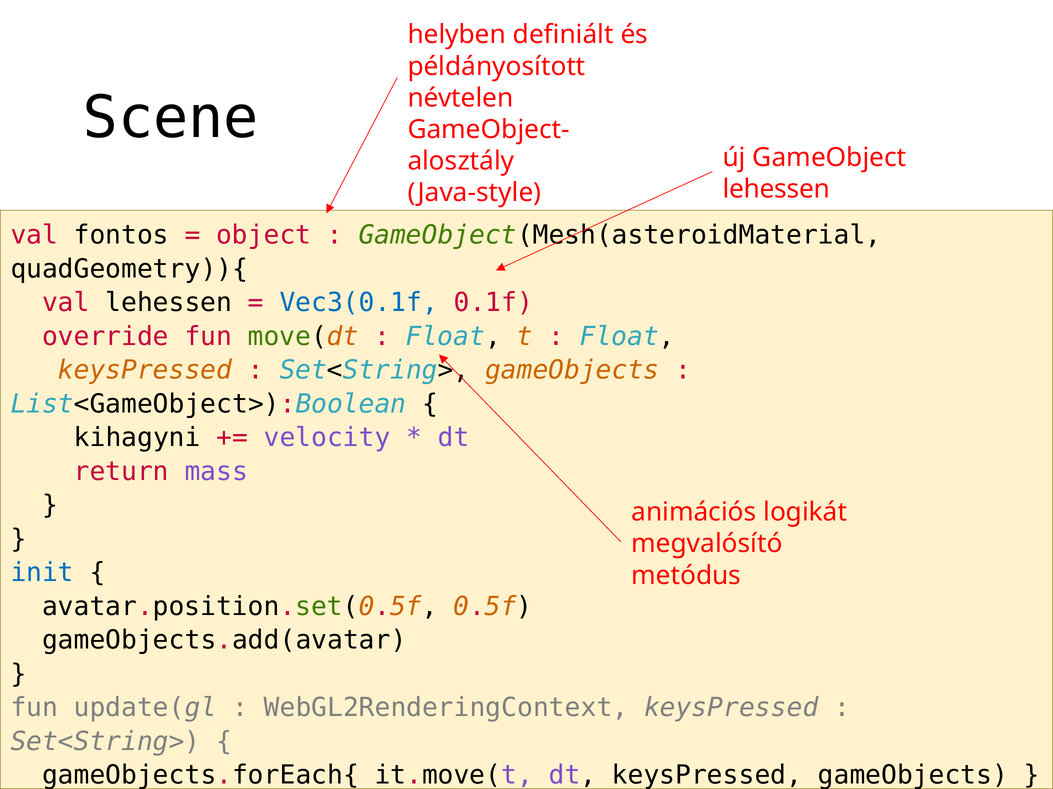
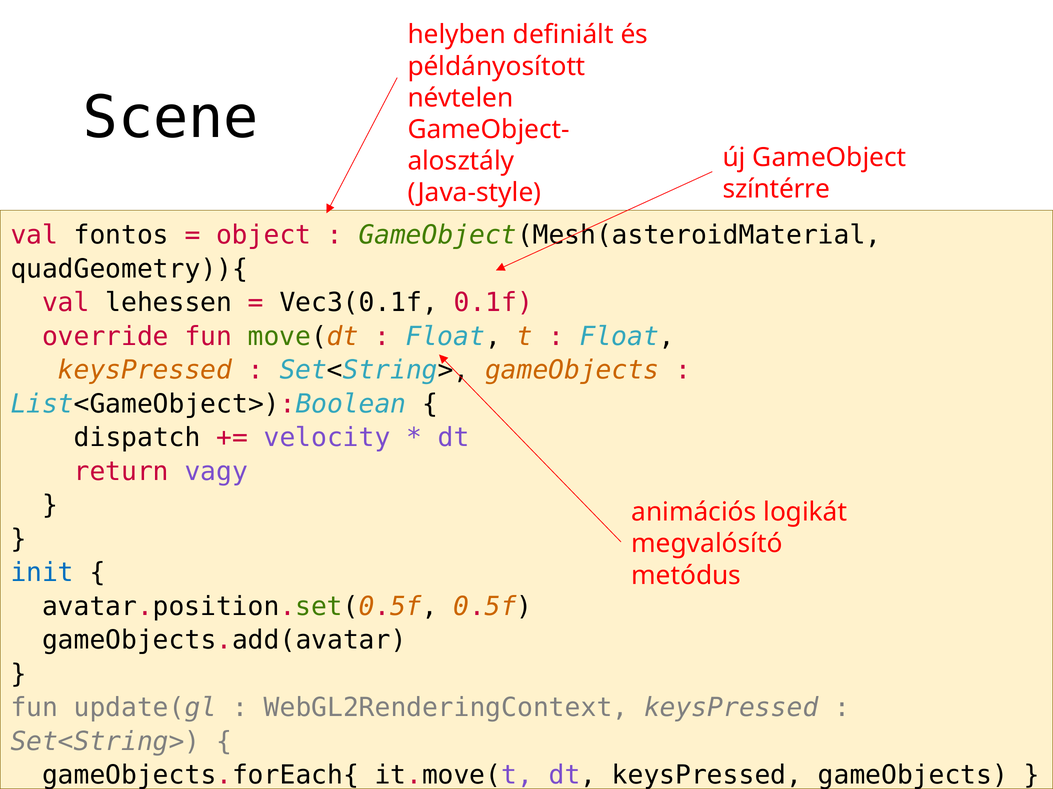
lehessen at (776, 189): lehessen -> színtérre
Vec3(0.1f colour: blue -> black
kihagyni: kihagyni -> dispatch
mass: mass -> vagy
